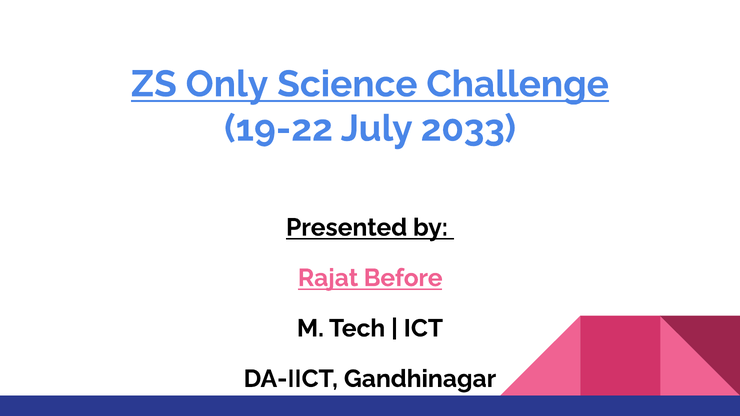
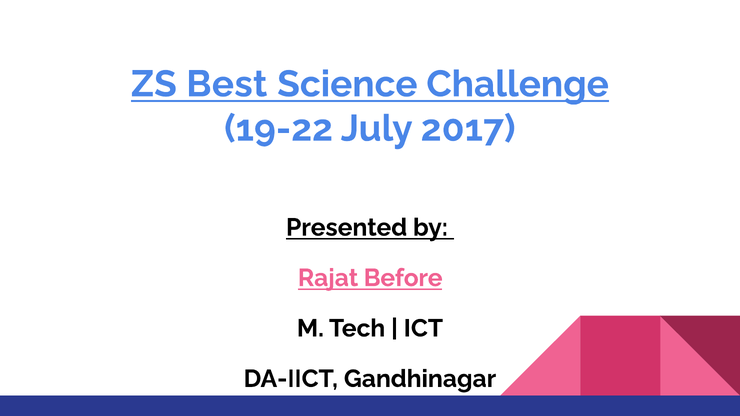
Only: Only -> Best
2033: 2033 -> 2017
